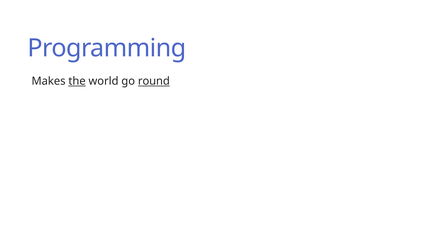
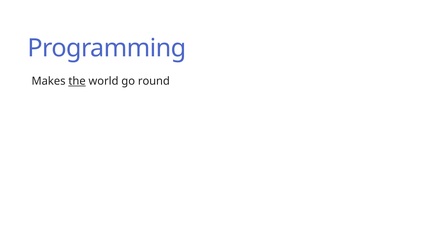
round underline: present -> none
